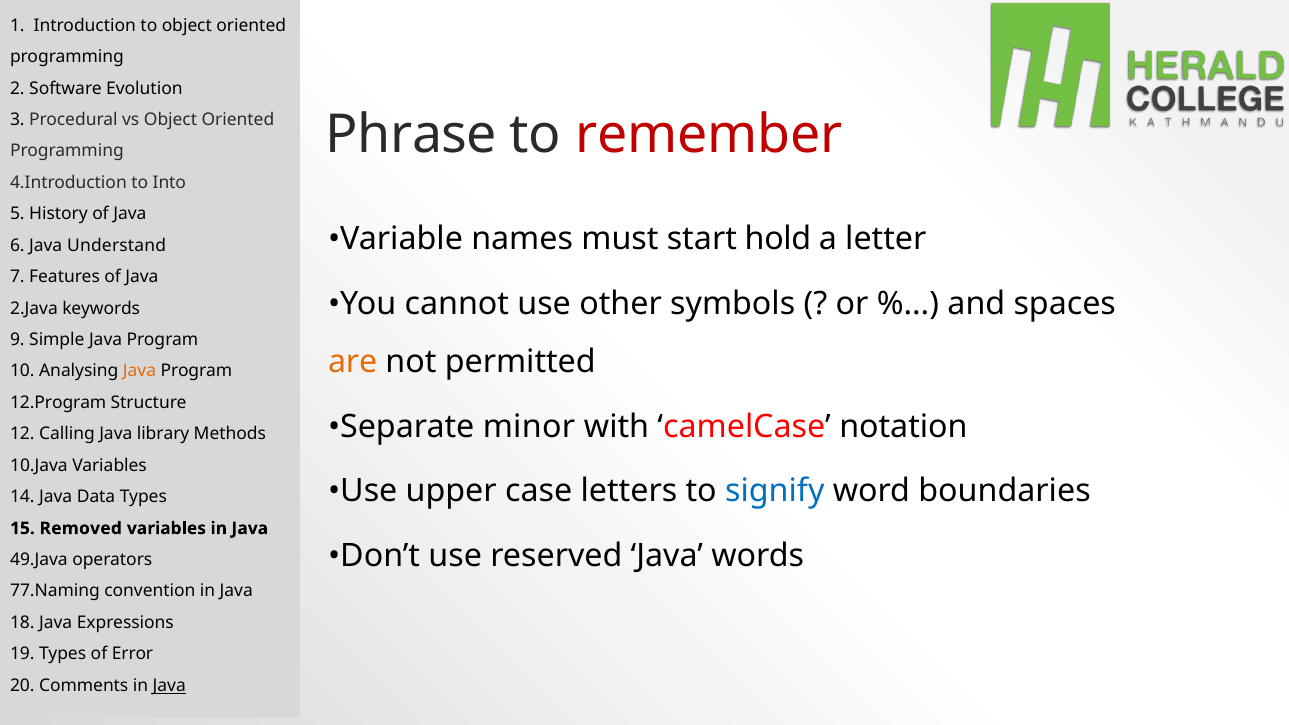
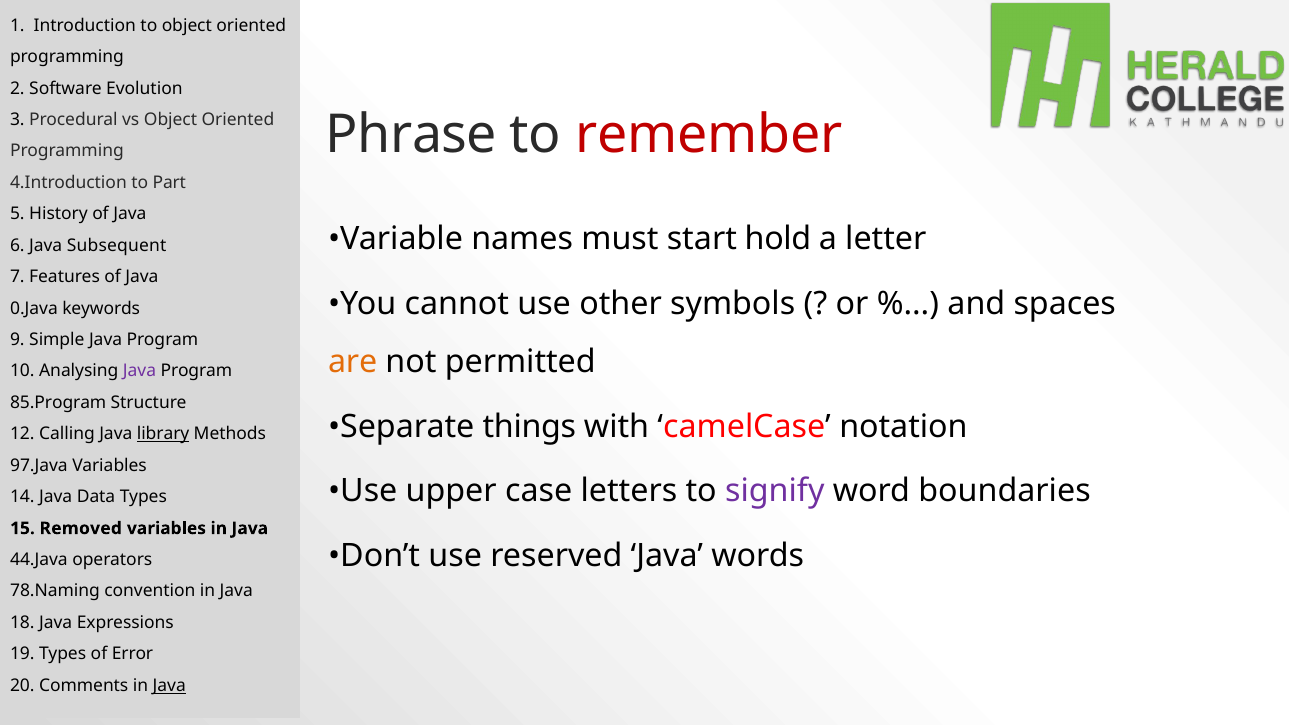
Into: Into -> Part
Understand: Understand -> Subsequent
2.Java: 2.Java -> 0.Java
Java at (139, 371) colour: orange -> purple
12.Program: 12.Program -> 85.Program
minor: minor -> things
library underline: none -> present
10.Java: 10.Java -> 97.Java
signify colour: blue -> purple
49.Java: 49.Java -> 44.Java
77.Naming: 77.Naming -> 78.Naming
